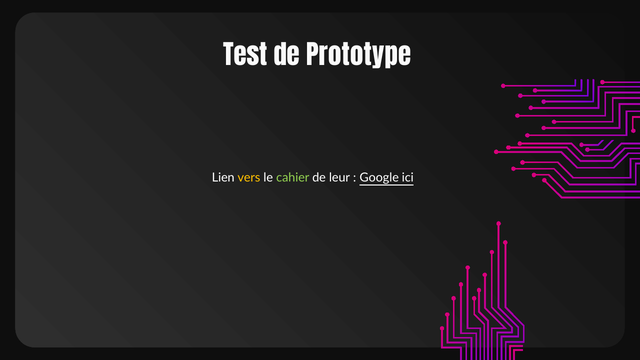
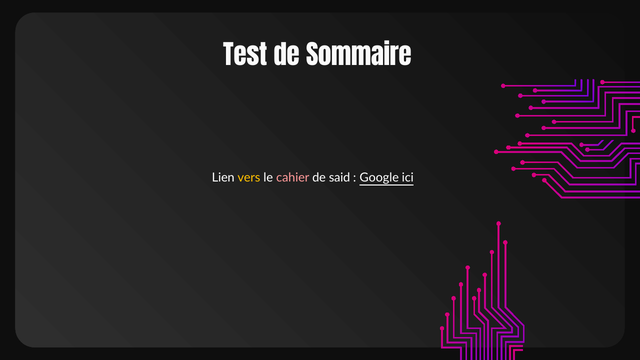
Prototype: Prototype -> Sommaire
cahier colour: light green -> pink
leur: leur -> said
